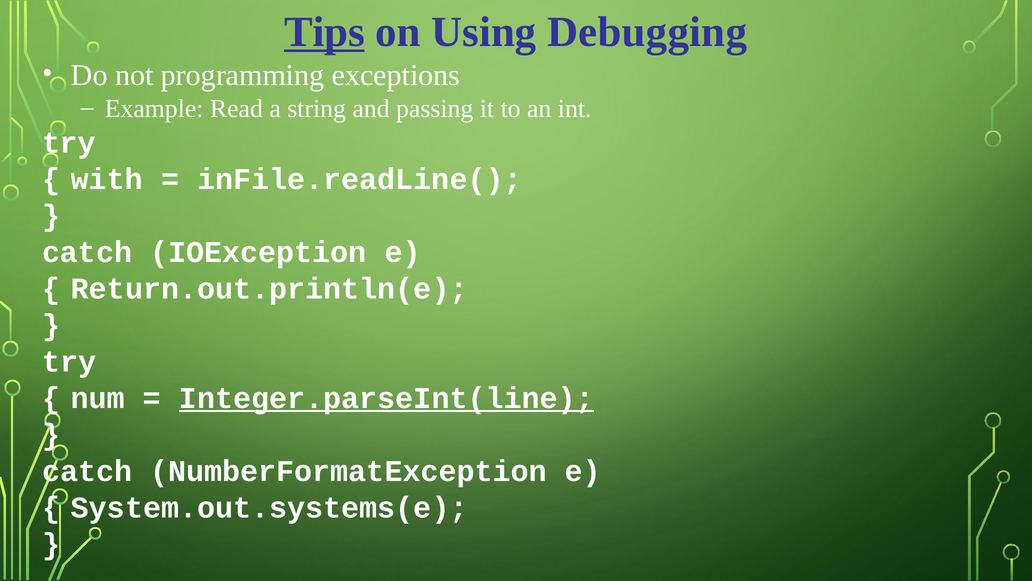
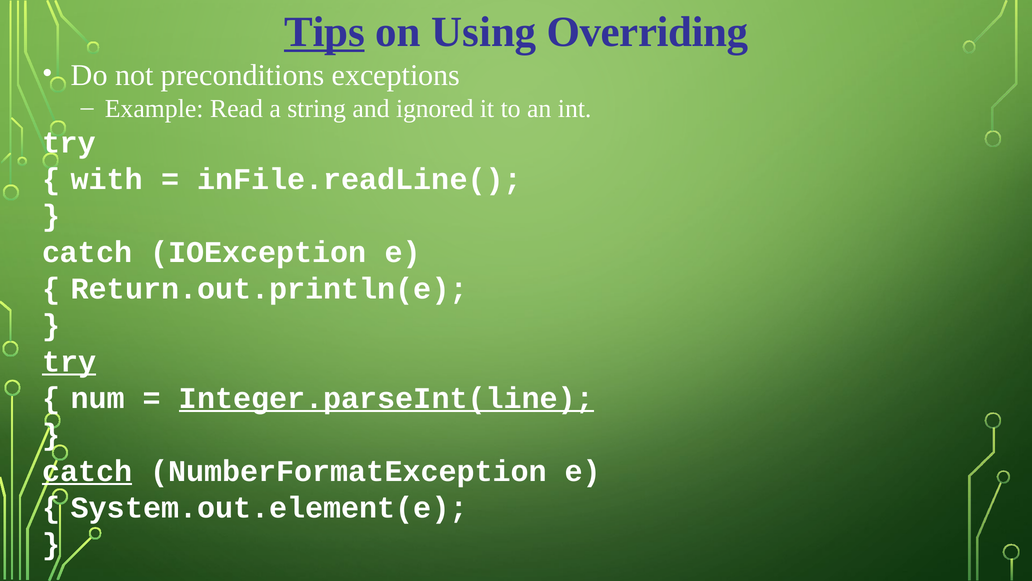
Debugging: Debugging -> Overriding
programming: programming -> preconditions
passing: passing -> ignored
try at (69, 361) underline: none -> present
catch at (87, 471) underline: none -> present
System.out.systems(e: System.out.systems(e -> System.out.element(e
